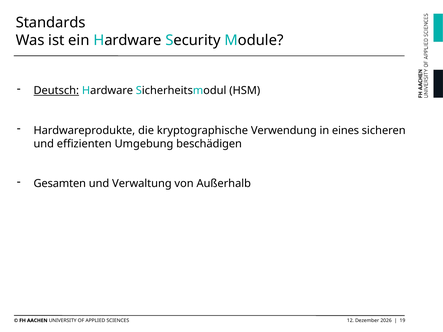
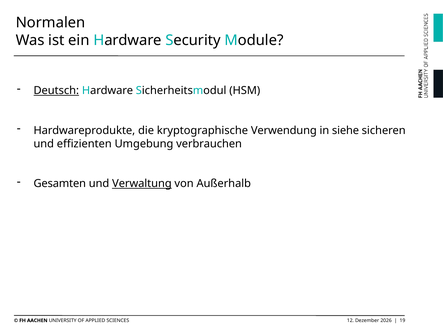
Standards: Standards -> Normalen
eines: eines -> siehe
beschädigen: beschädigen -> verbrauchen
Verwaltung underline: none -> present
